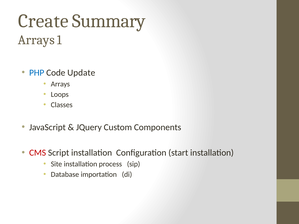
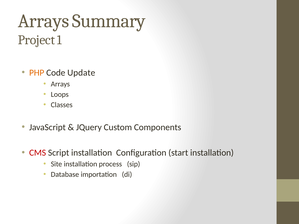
Create at (43, 21): Create -> Arrays
Arrays at (36, 40): Arrays -> Project
PHP colour: blue -> orange
